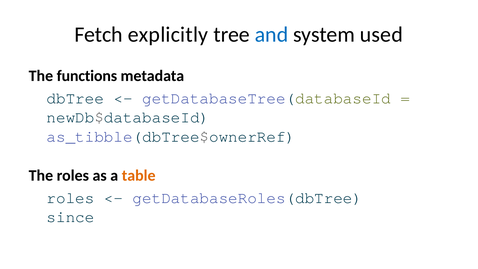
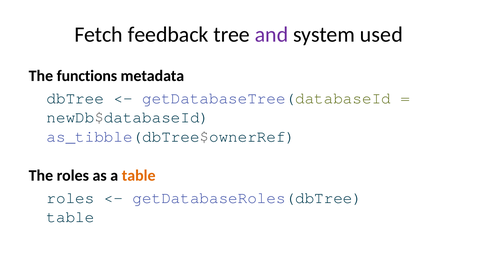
explicitly: explicitly -> feedback
and colour: blue -> purple
since at (71, 217): since -> table
